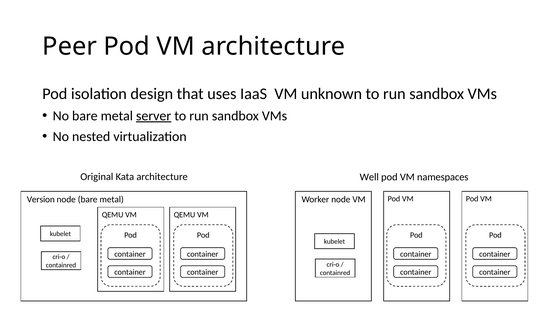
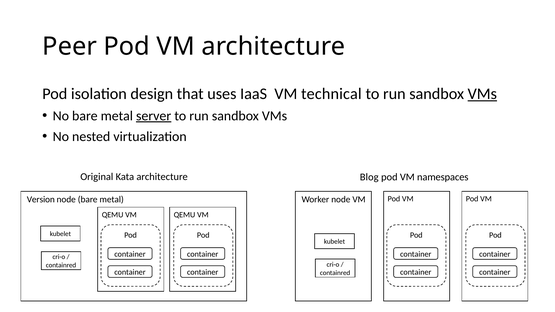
unknown: unknown -> technical
VMs at (482, 94) underline: none -> present
Well: Well -> Blog
